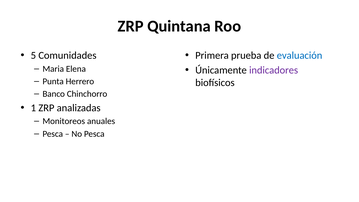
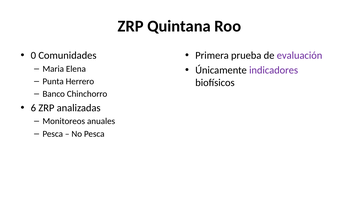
5: 5 -> 0
evaluación colour: blue -> purple
1: 1 -> 6
